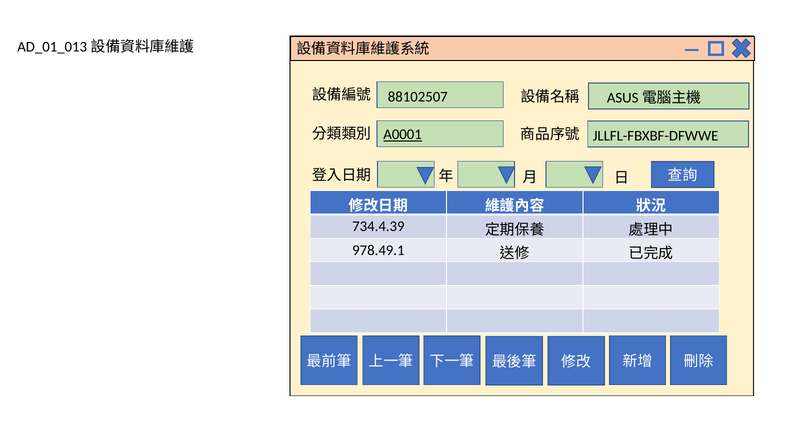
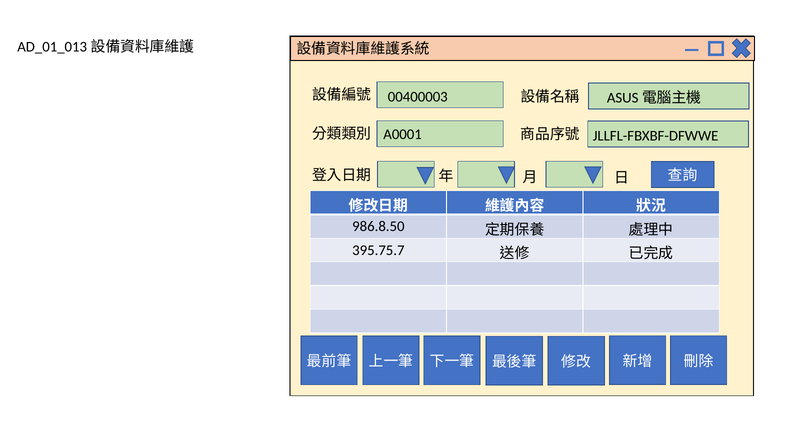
88102507: 88102507 -> 00400003
A0001 underline: present -> none
734.4.39: 734.4.39 -> 986.8.50
978.49.1: 978.49.1 -> 395.75.7
